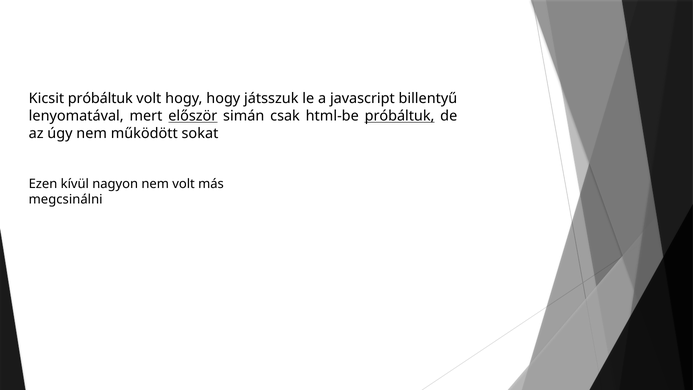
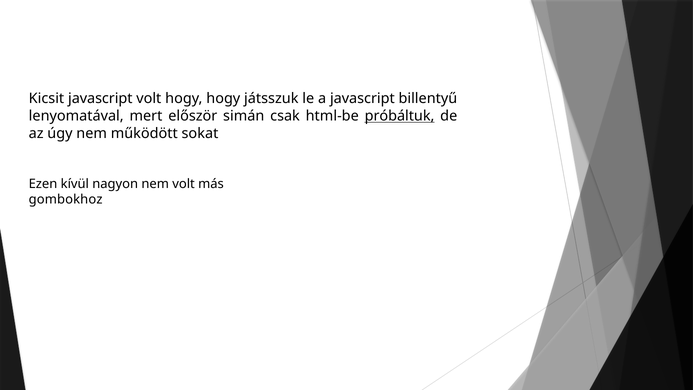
Kicsit próbáltuk: próbáltuk -> javascript
először underline: present -> none
megcsinálni: megcsinálni -> gombokhoz
